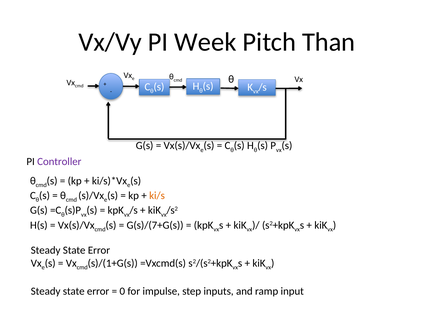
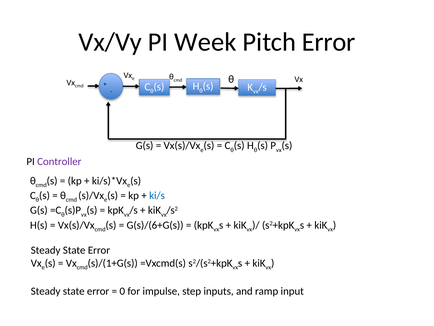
Pitch Than: Than -> Error
ki/s colour: orange -> blue
G(s)/(7+G(s: G(s)/(7+G(s -> G(s)/(6+G(s
